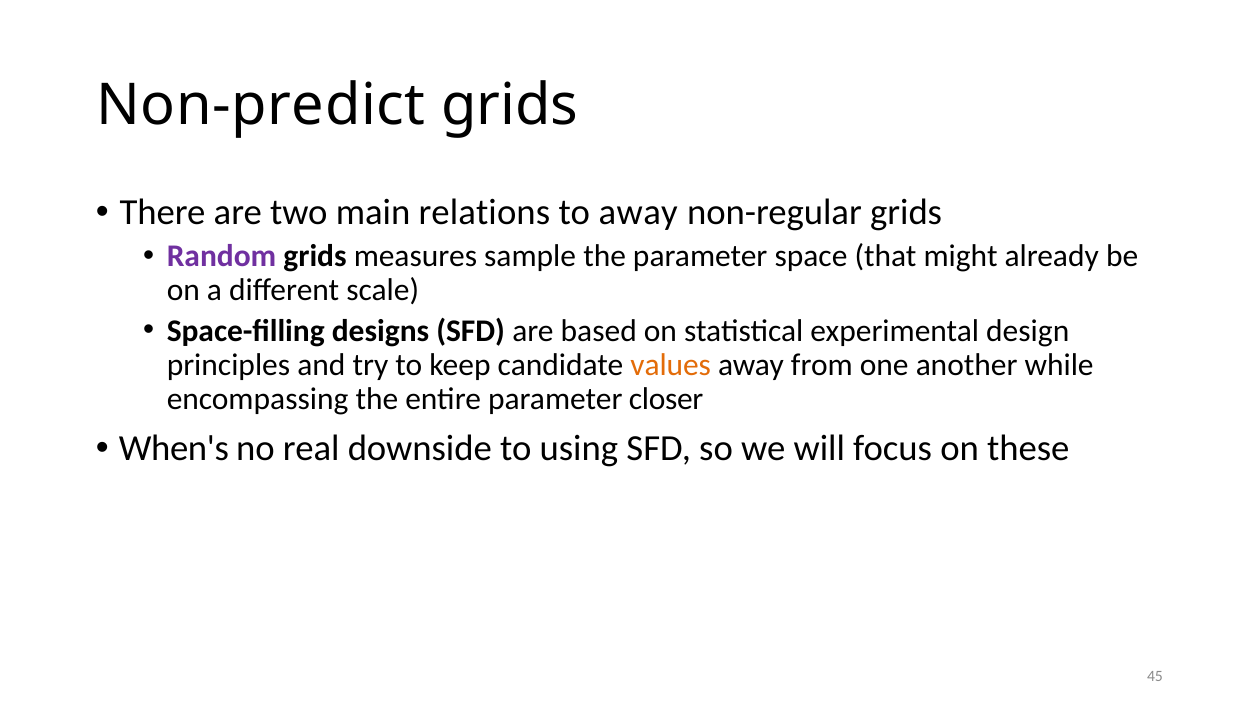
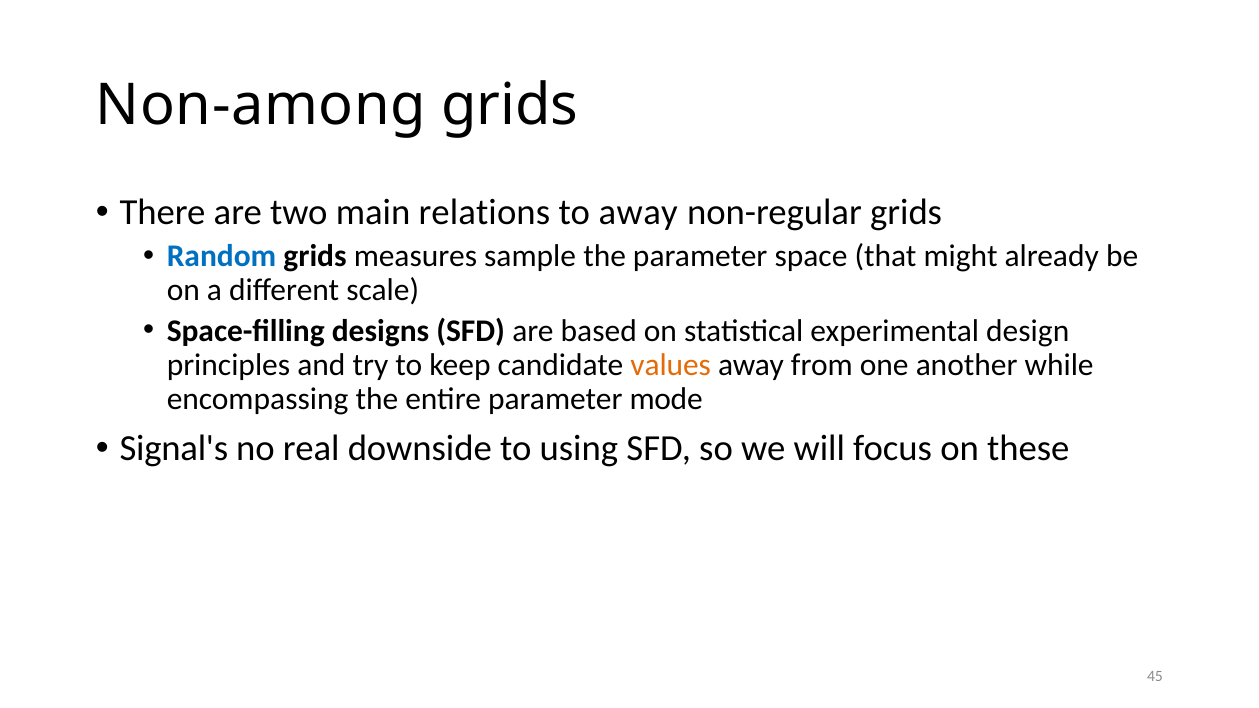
Non-predict: Non-predict -> Non-among
Random colour: purple -> blue
closer: closer -> mode
When's: When's -> Signal's
